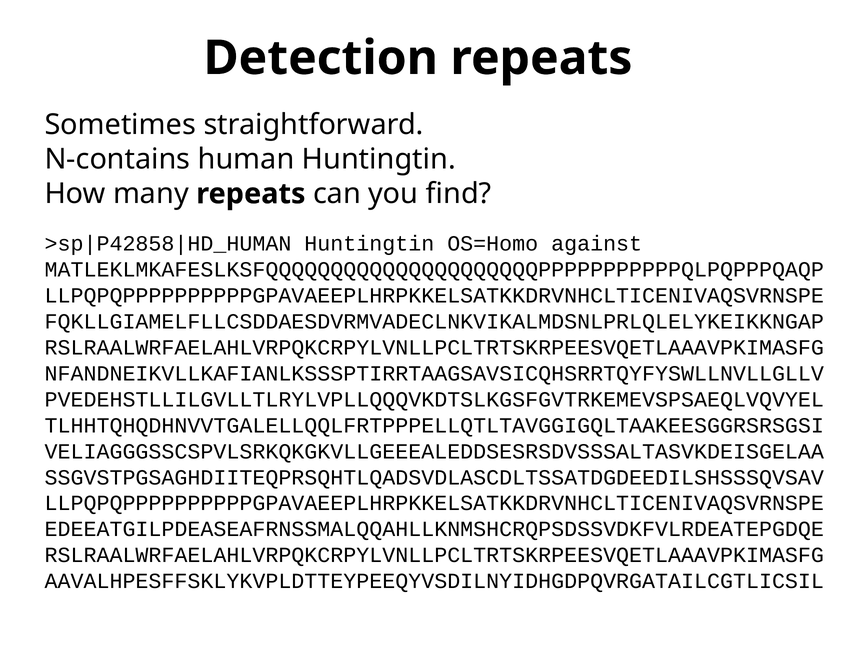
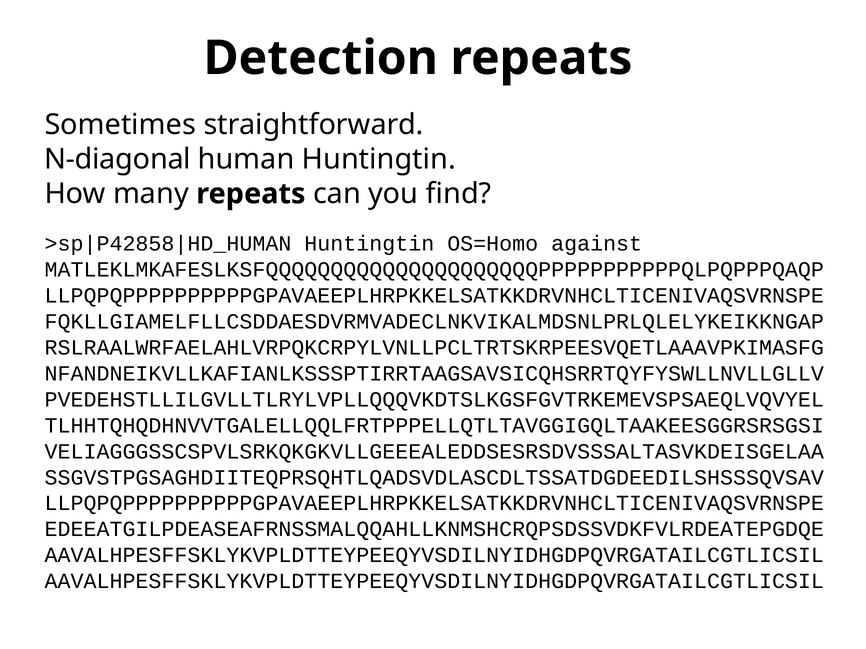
N-contains: N-contains -> N-diagonal
RSLRAALWRFAELAHLVRPQKCRPYLVNLLPCLTRTSKRPEESVQETLAAAVPKIMASFG at (434, 556): RSLRAALWRFAELAHLVRPQKCRPYLVNLLPCLTRTSKRPEESVQETLAAAVPKIMASFG -> AAVALHPESFFSKLYKVPLDTTEYPEEQYVSDILNYIDHGDPQVRGATAILCGTLICSIL
